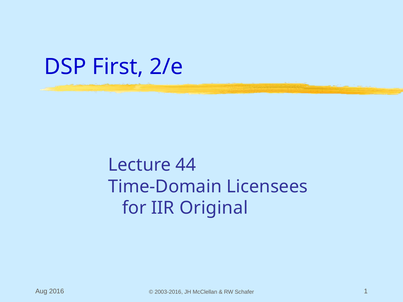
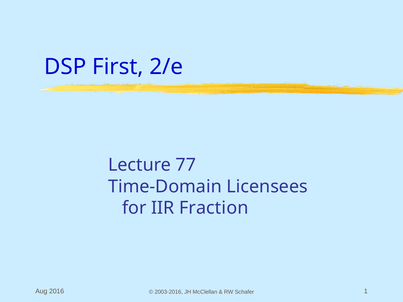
44: 44 -> 77
Original: Original -> Fraction
